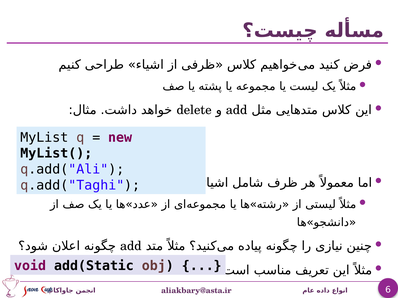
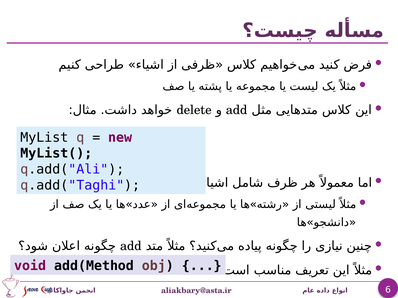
add(Static: add(Static -> add(Method
